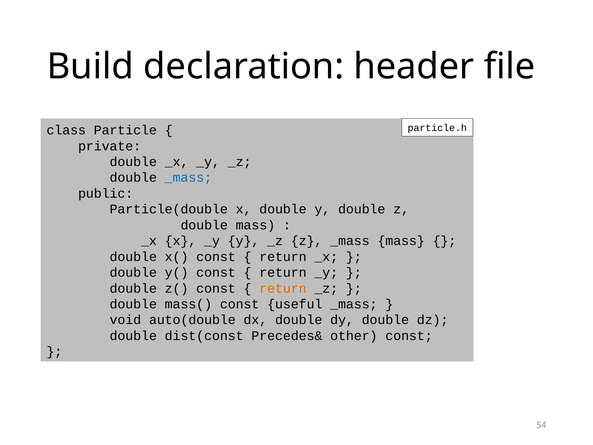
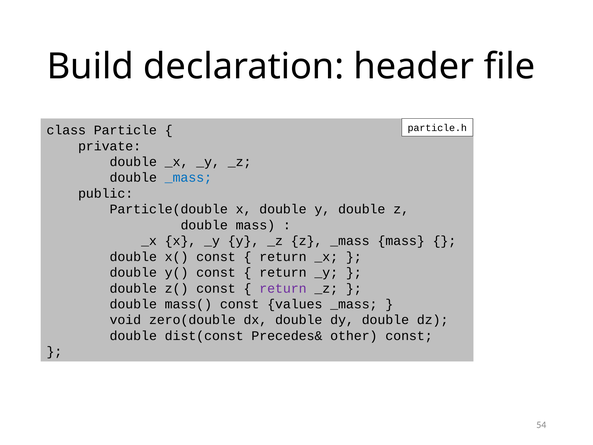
return at (283, 288) colour: orange -> purple
useful: useful -> values
auto(double: auto(double -> zero(double
